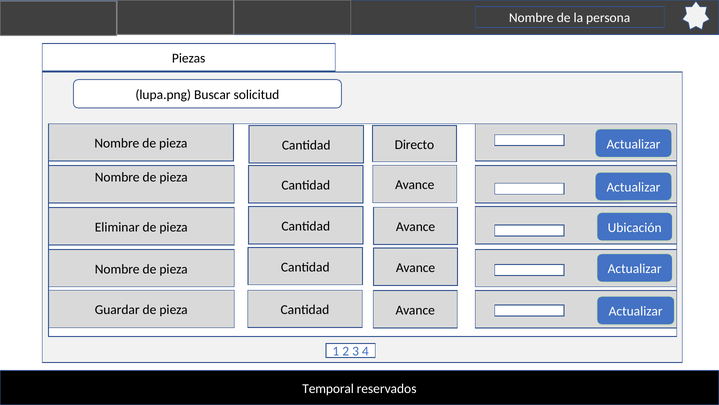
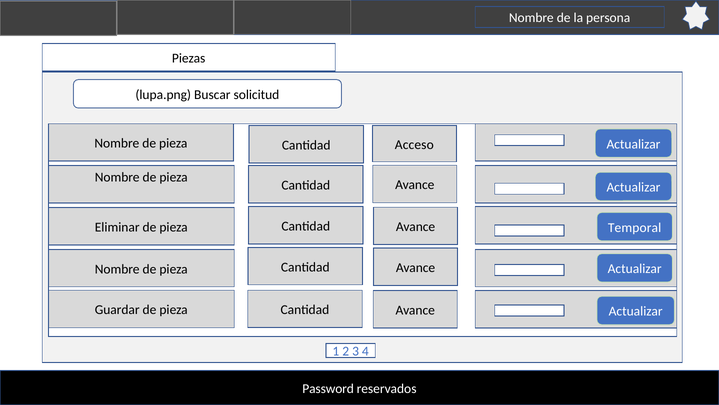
Directo: Directo -> Acceso
Ubicación: Ubicación -> Temporal
Temporal: Temporal -> Password
